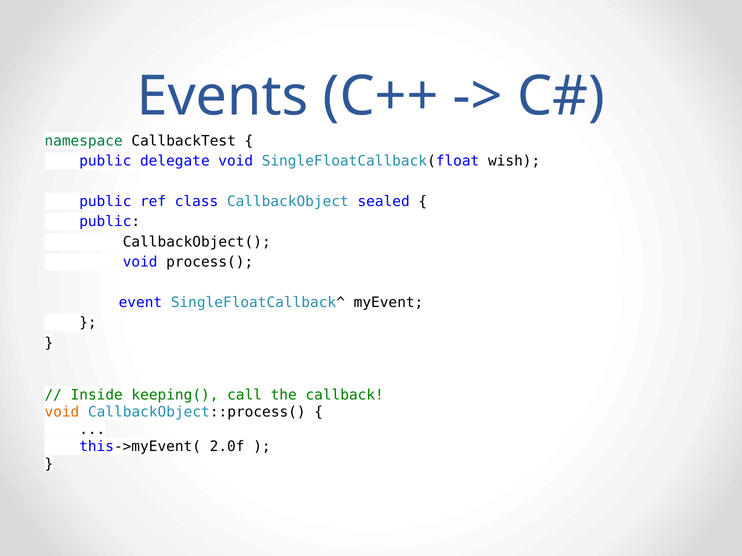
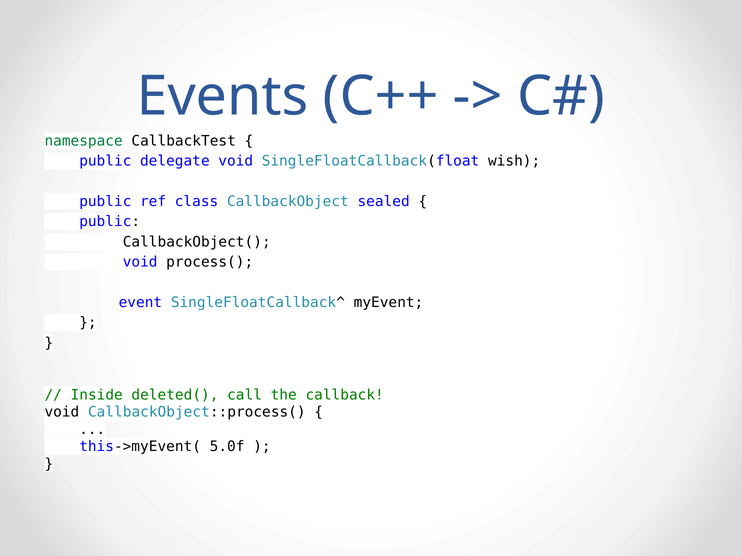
keeping(: keeping( -> deleted(
void at (62, 412) colour: orange -> black
2.0f: 2.0f -> 5.0f
